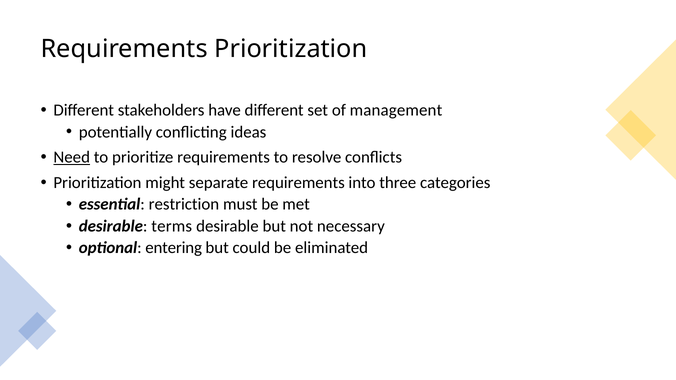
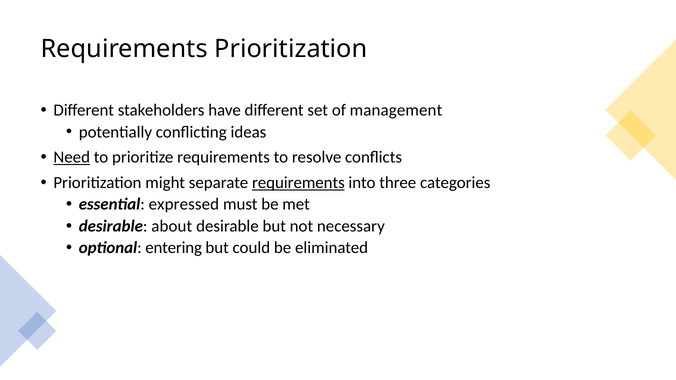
requirements at (298, 183) underline: none -> present
restriction: restriction -> expressed
terms: terms -> about
